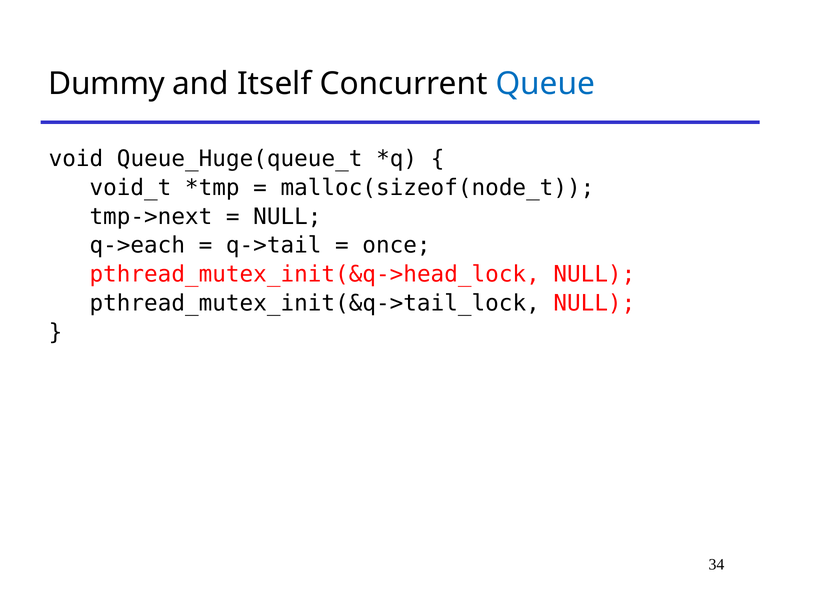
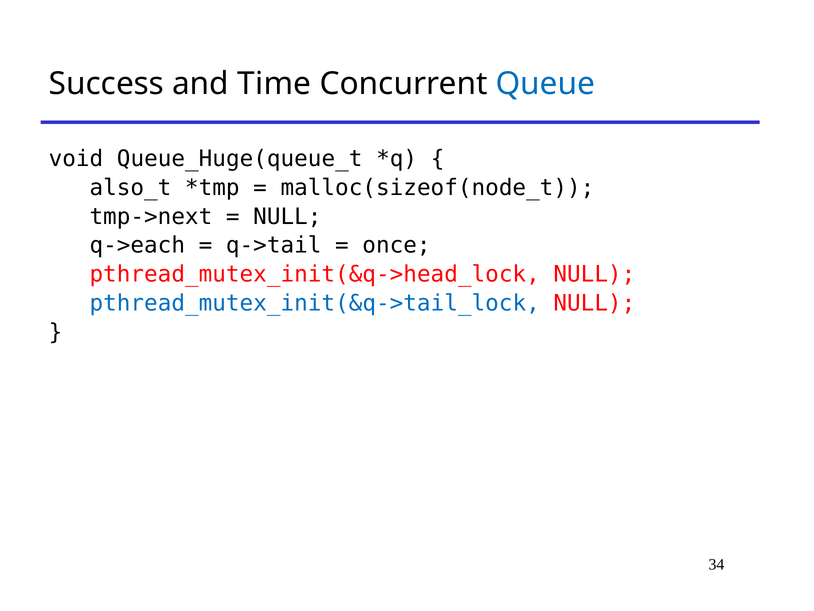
Dummy: Dummy -> Success
Itself: Itself -> Time
void_t: void_t -> also_t
pthread_mutex_init(&q->tail_lock colour: black -> blue
